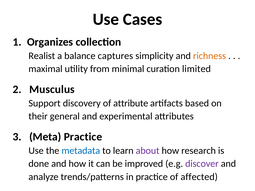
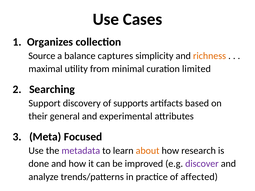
Realist: Realist -> Source
Musculus: Musculus -> Searching
attribute: attribute -> supports
Meta Practice: Practice -> Focused
metadata colour: blue -> purple
about colour: purple -> orange
